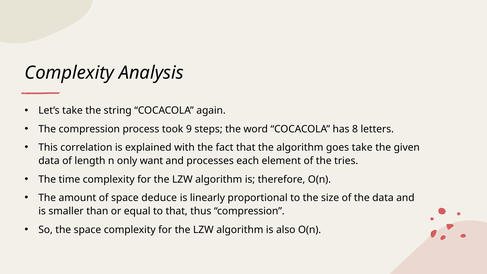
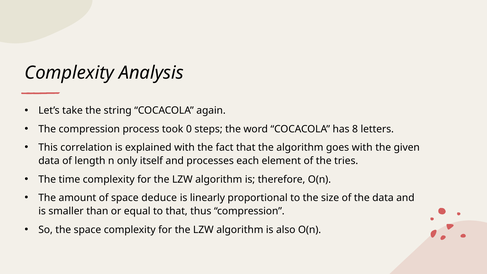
9: 9 -> 0
goes take: take -> with
want: want -> itself
